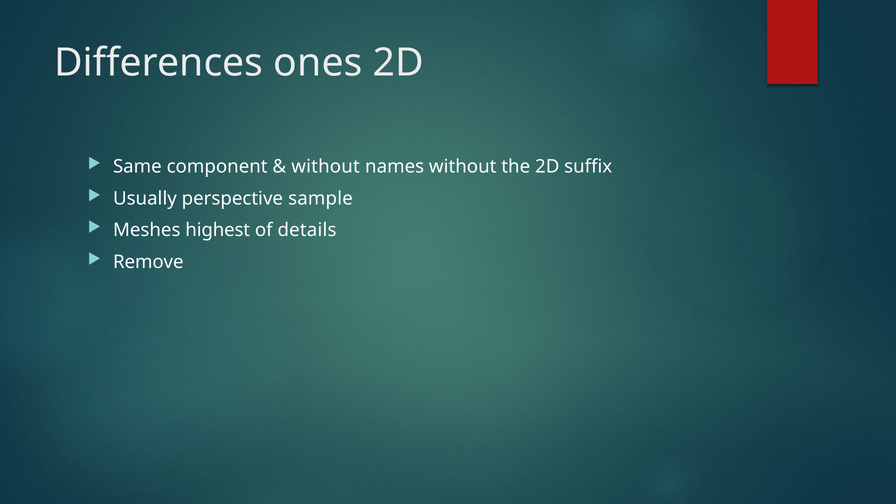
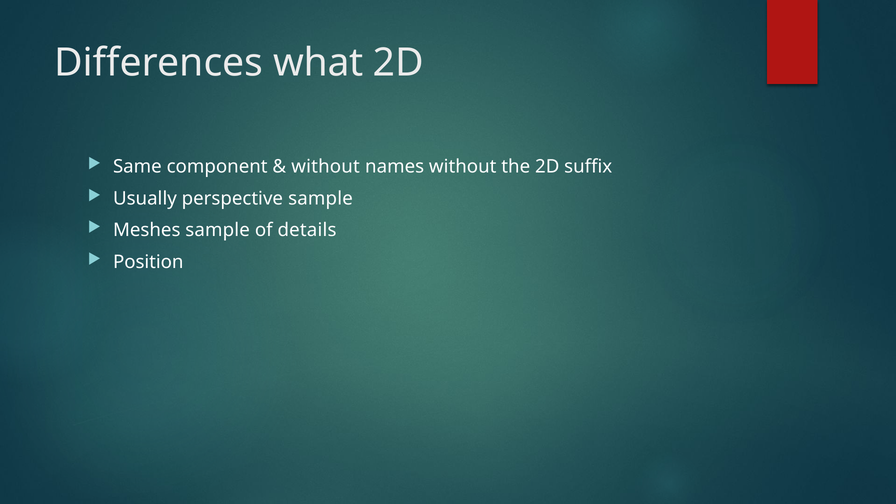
ones: ones -> what
Meshes highest: highest -> sample
Remove: Remove -> Position
